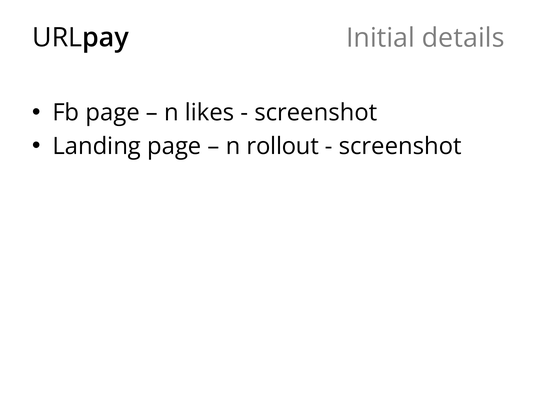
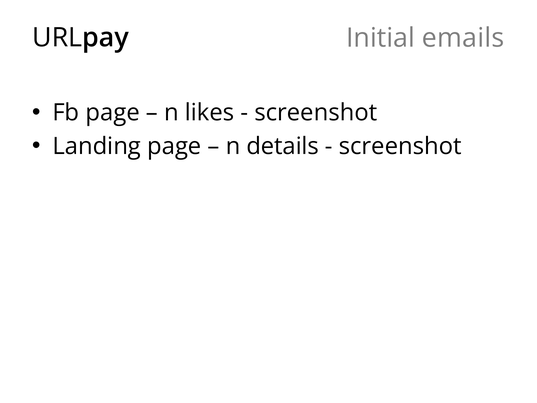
details: details -> emails
rollout: rollout -> details
